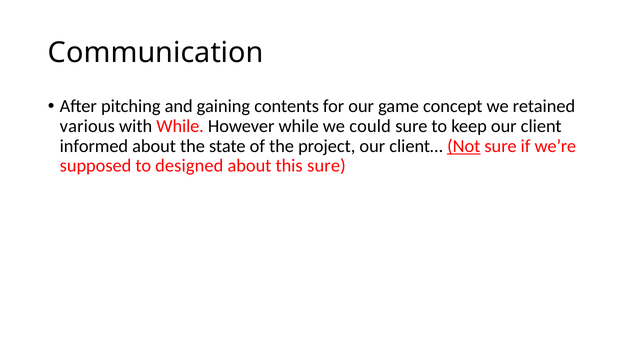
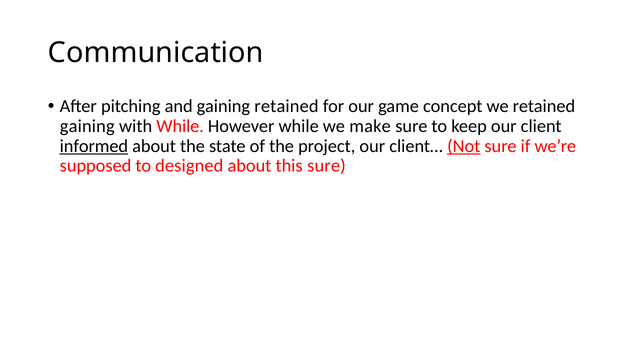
gaining contents: contents -> retained
various at (87, 126): various -> gaining
could: could -> make
informed underline: none -> present
